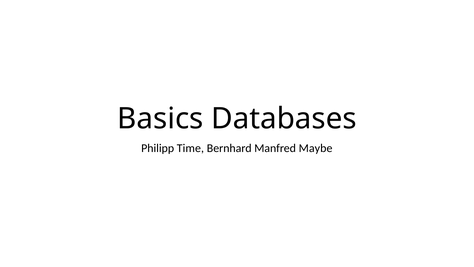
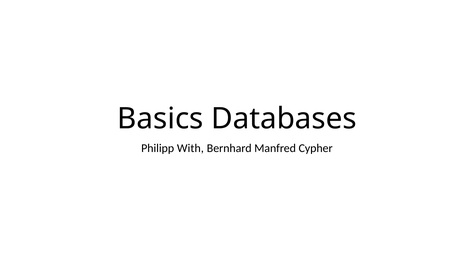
Time: Time -> With
Maybe: Maybe -> Cypher
